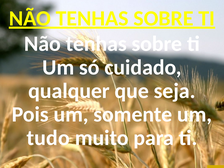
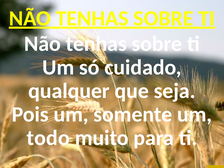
tudo: tudo -> todo
